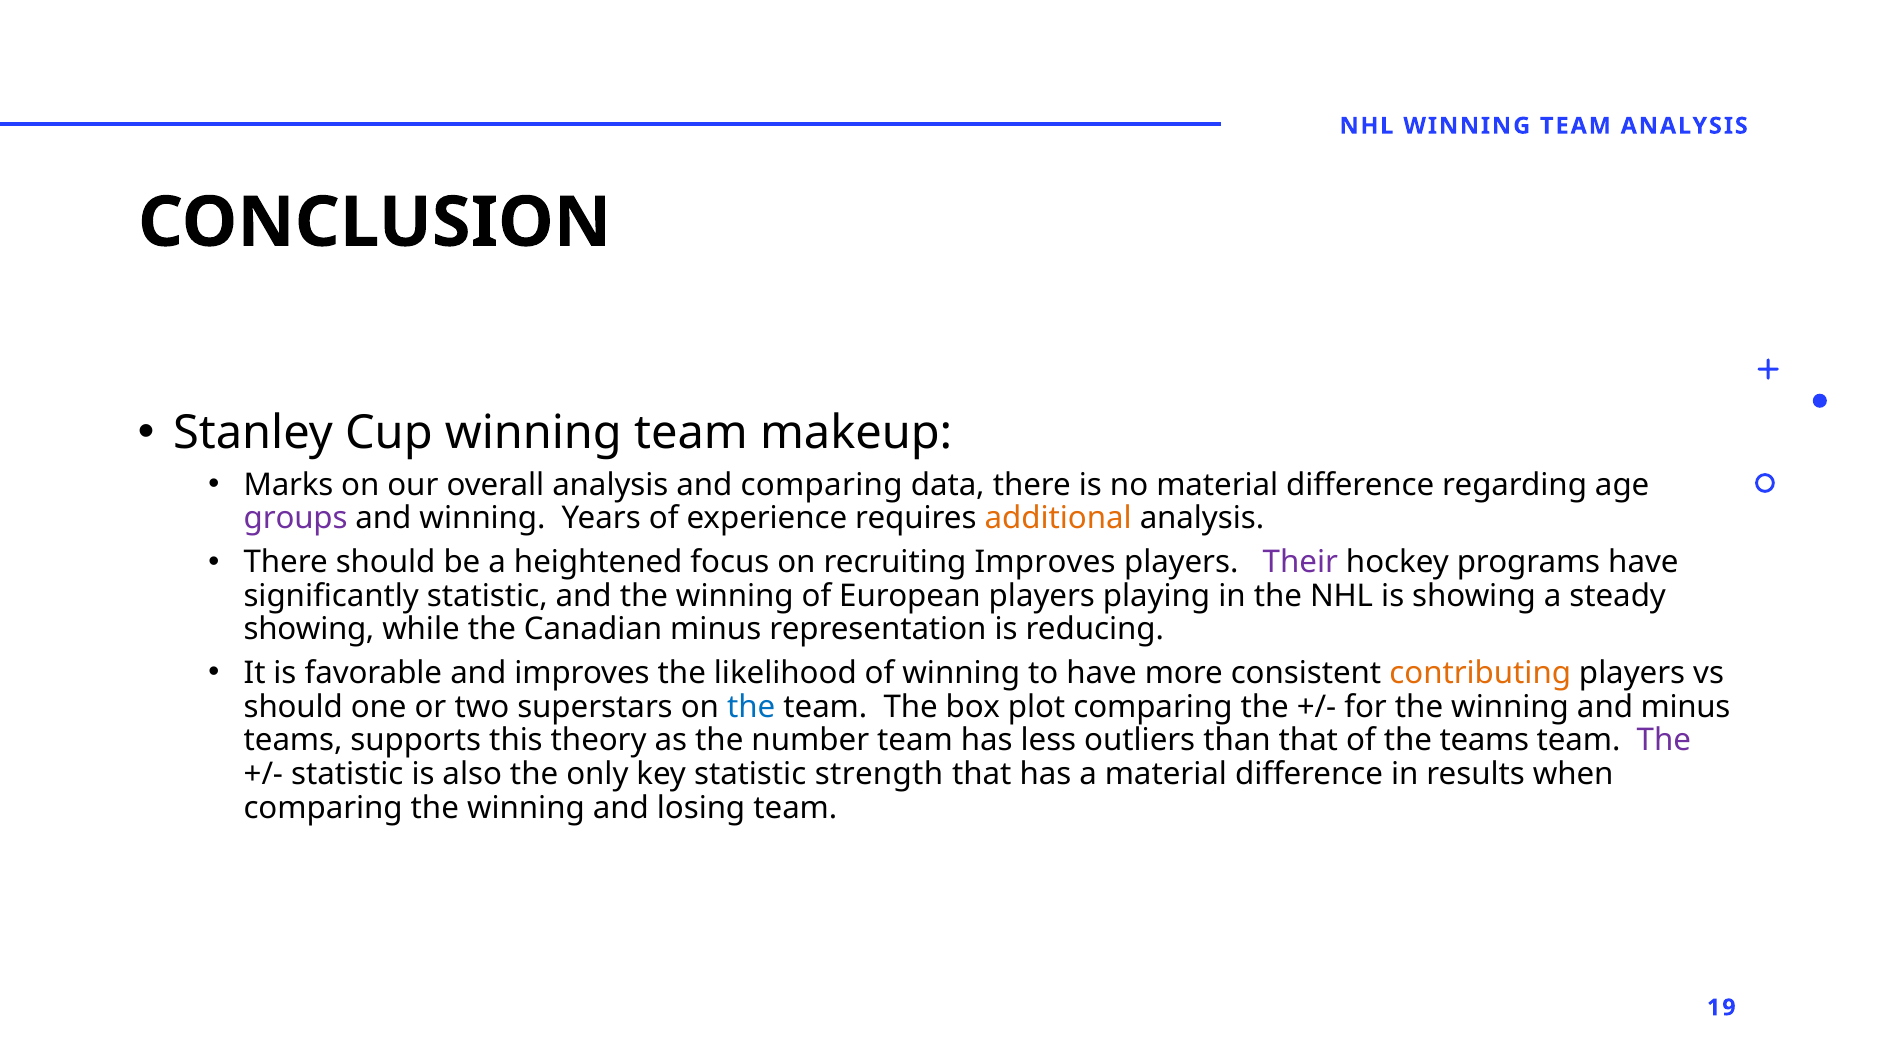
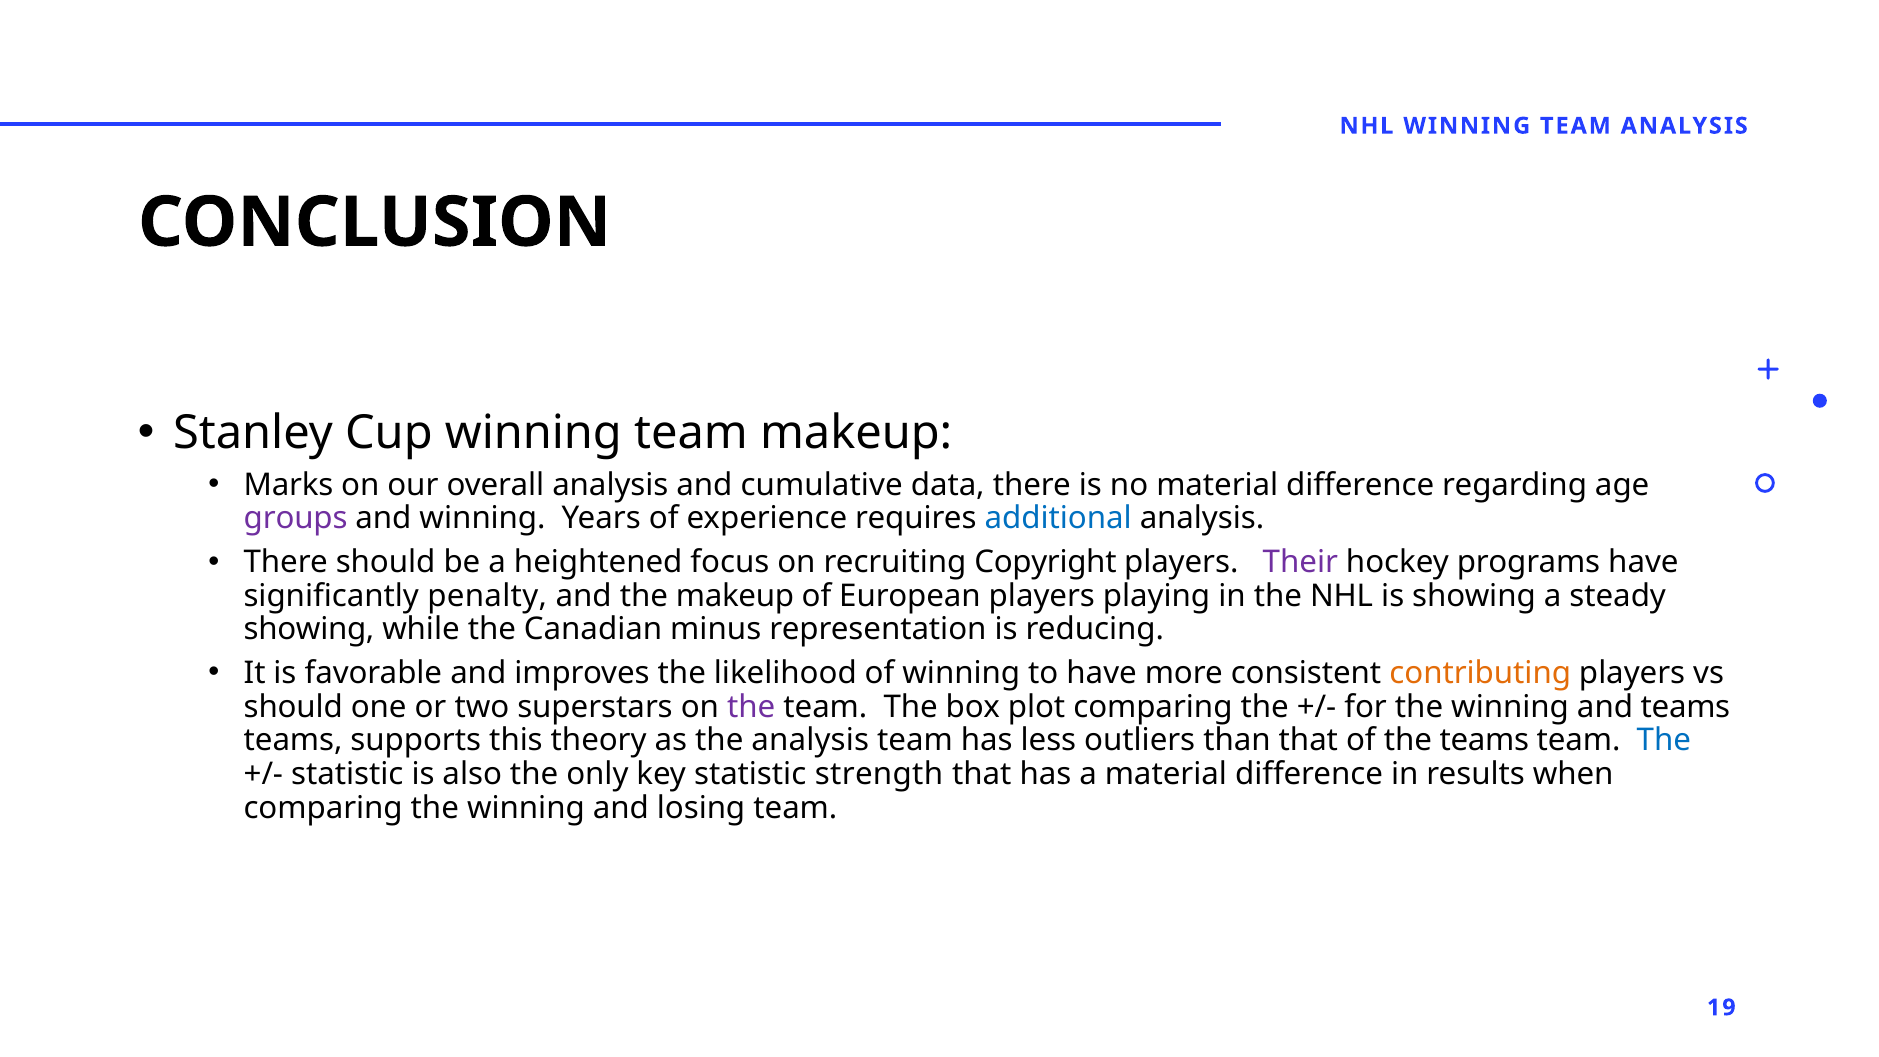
and comparing: comparing -> cumulative
additional colour: orange -> blue
recruiting Improves: Improves -> Copyright
significantly statistic: statistic -> penalty
and the winning: winning -> makeup
the at (751, 707) colour: blue -> purple
and minus: minus -> teams
the number: number -> analysis
The at (1664, 740) colour: purple -> blue
